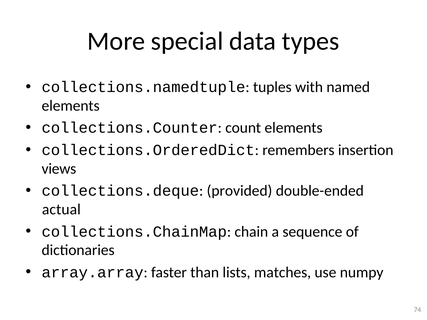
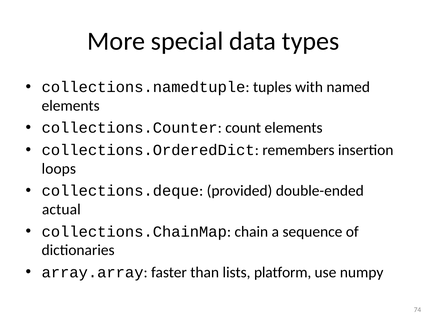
views: views -> loops
matches: matches -> platform
